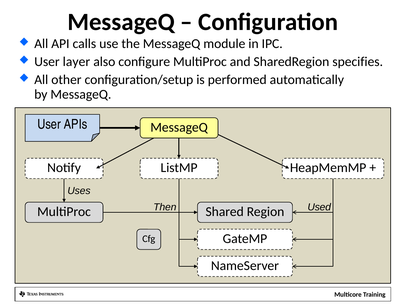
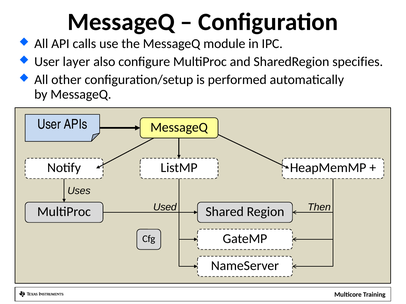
Then: Then -> Used
Used: Used -> Then
